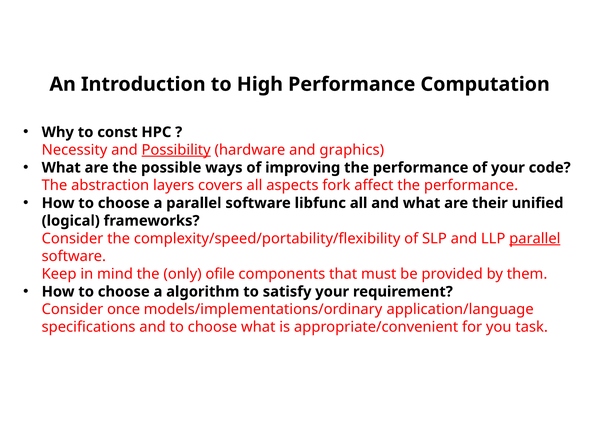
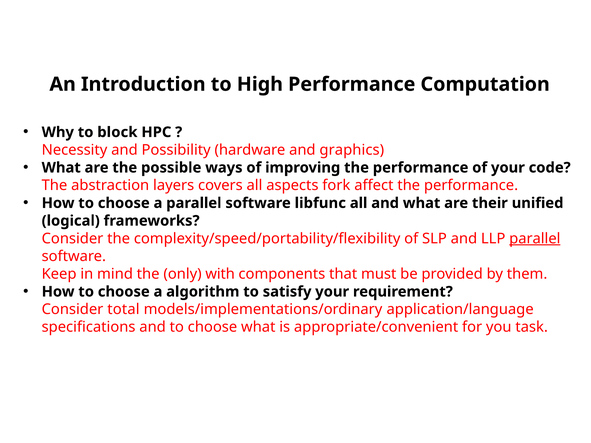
const: const -> block
Possibility underline: present -> none
ofile: ofile -> with
once: once -> total
